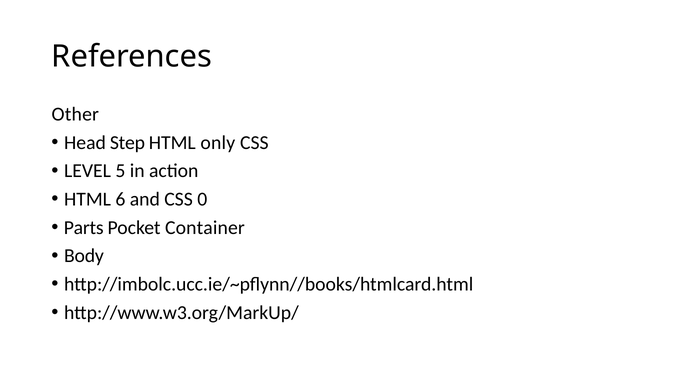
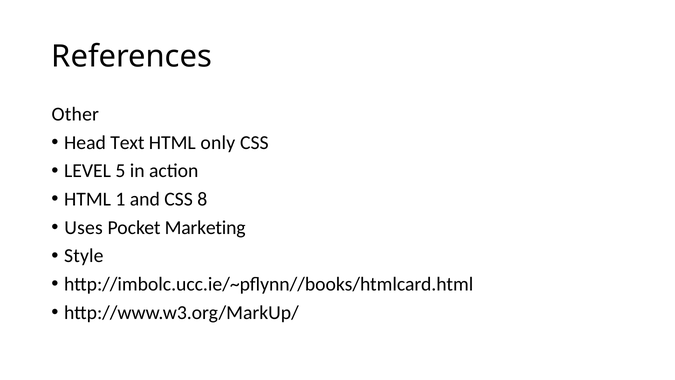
Step: Step -> Text
6: 6 -> 1
0: 0 -> 8
Parts: Parts -> Uses
Container: Container -> Marketing
Body: Body -> Style
